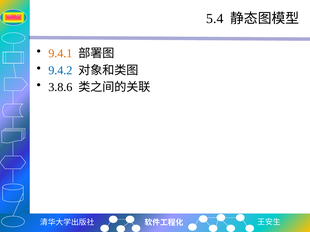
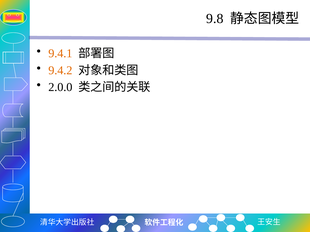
5.4: 5.4 -> 9.8
9.4.2 colour: blue -> orange
3.8.6: 3.8.6 -> 2.0.0
